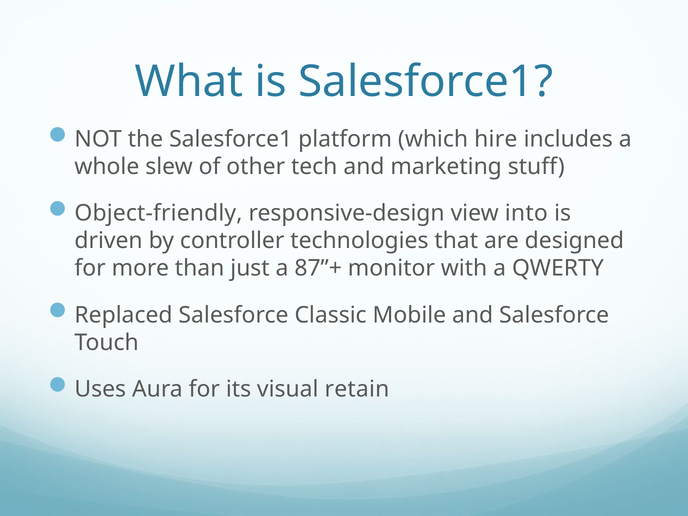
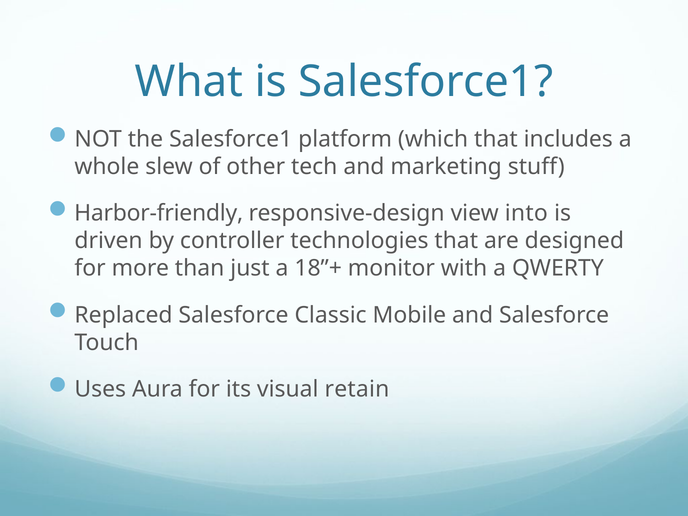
which hire: hire -> that
Object-friendly: Object-friendly -> Harbor-friendly
87”+: 87”+ -> 18”+
